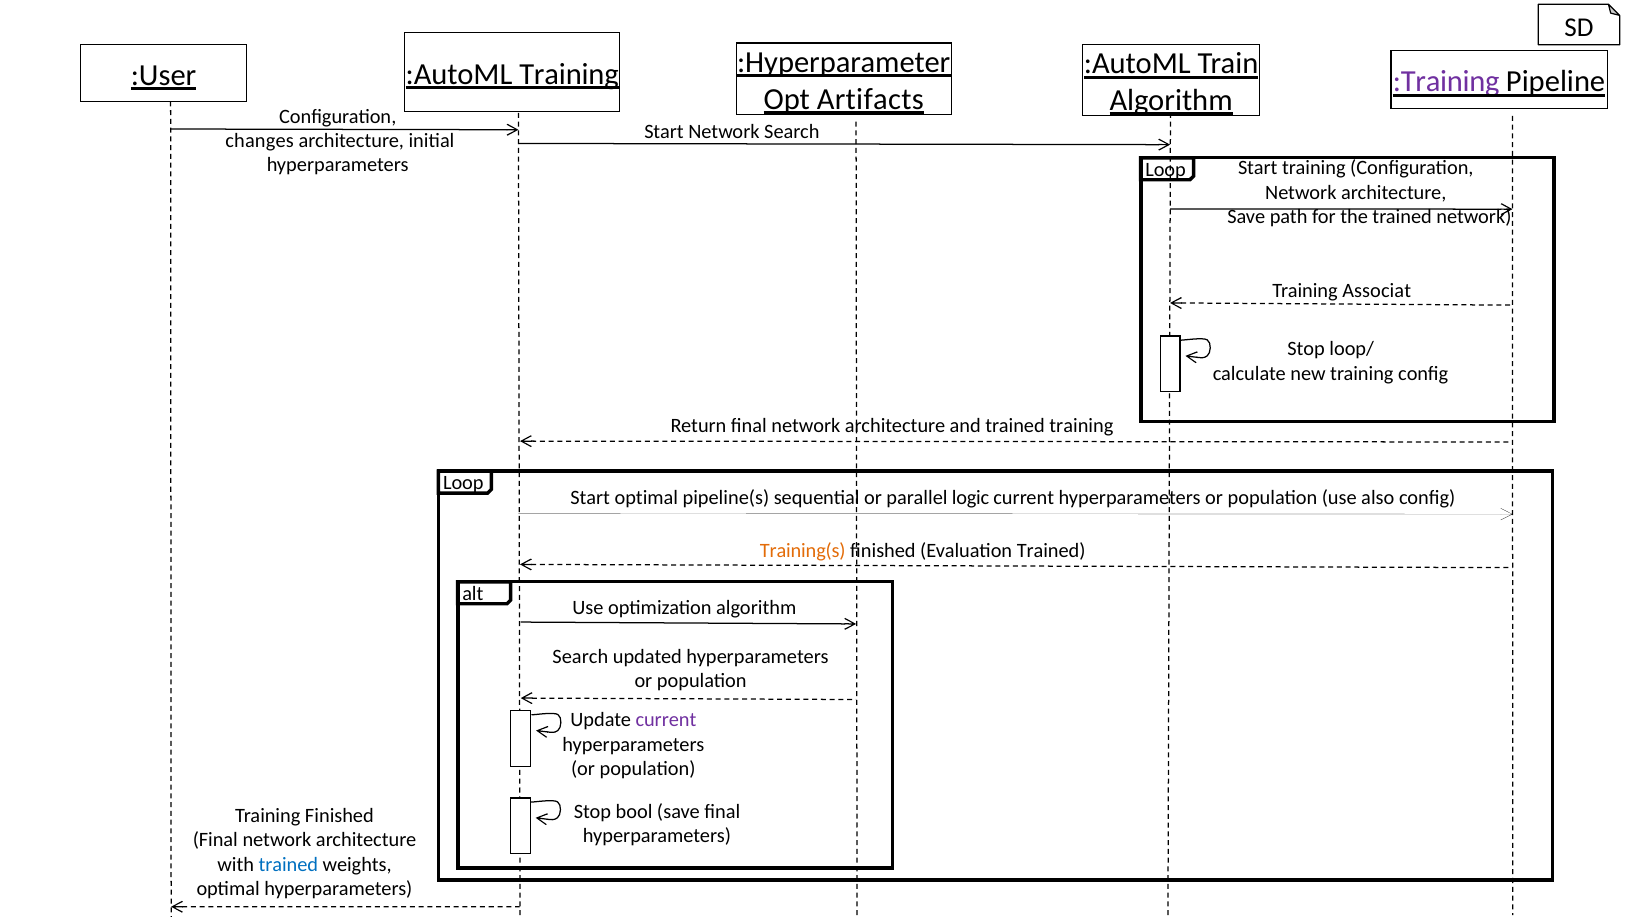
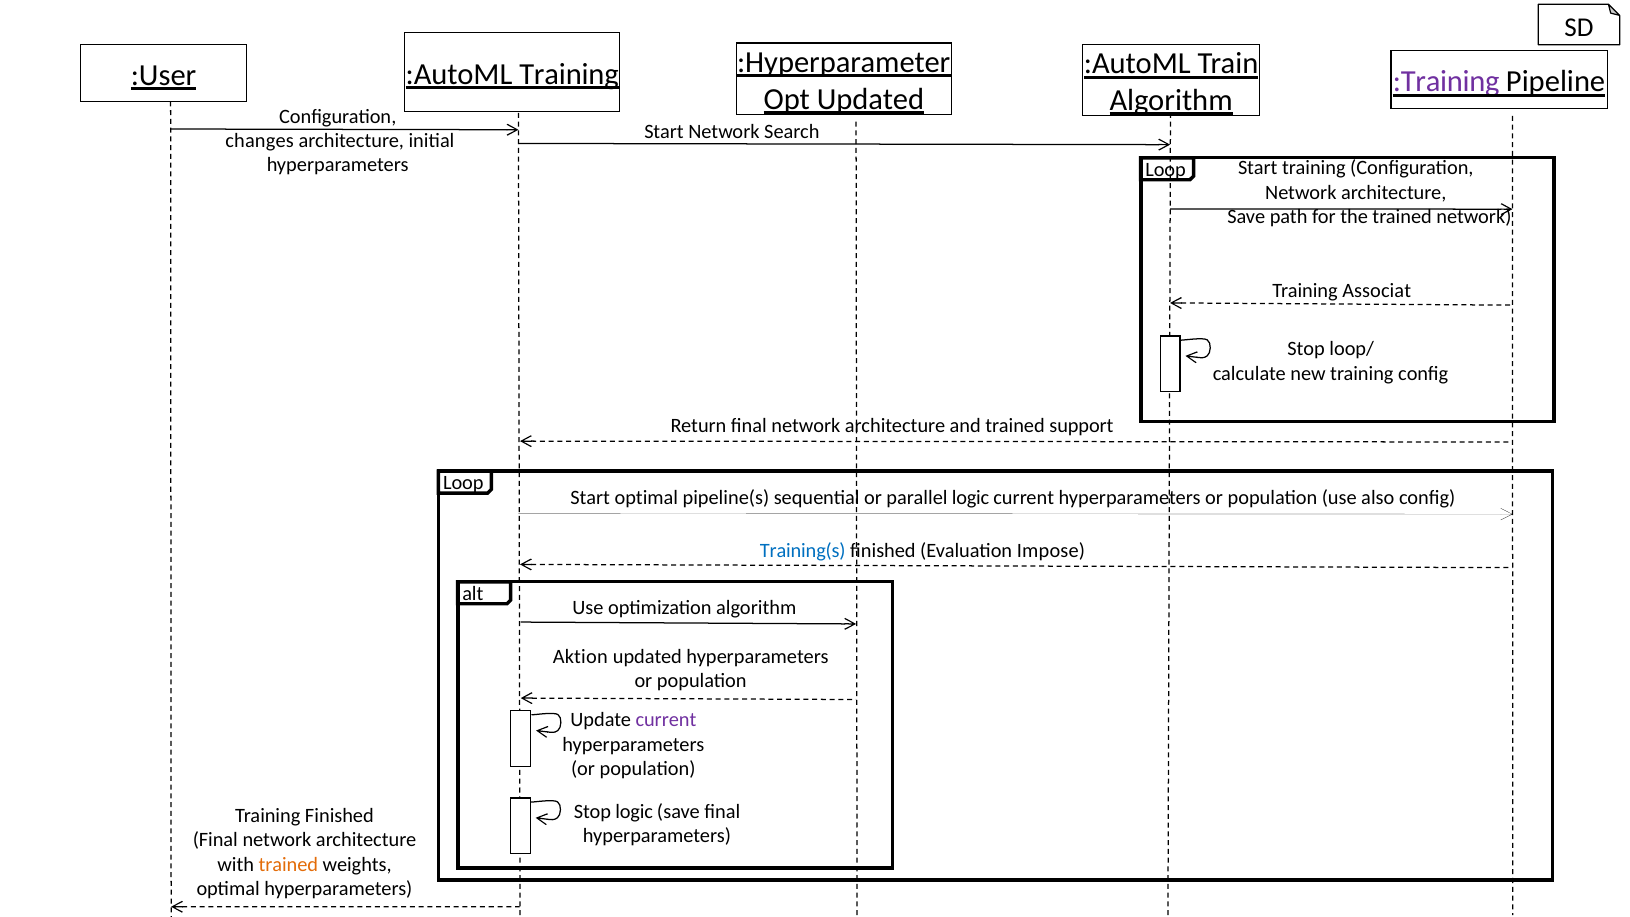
Opt Artifacts: Artifacts -> Updated
trained training: training -> support
Training(s colour: orange -> blue
Evaluation Trained: Trained -> Impose
Search at (580, 657): Search -> Aktion
Stop bool: bool -> logic
trained at (288, 864) colour: blue -> orange
